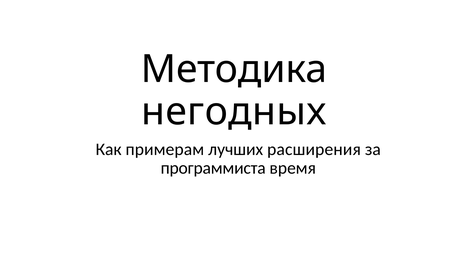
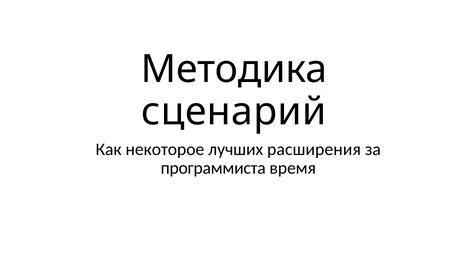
негодных: негодных -> сценарий
примерам: примерам -> некоторое
